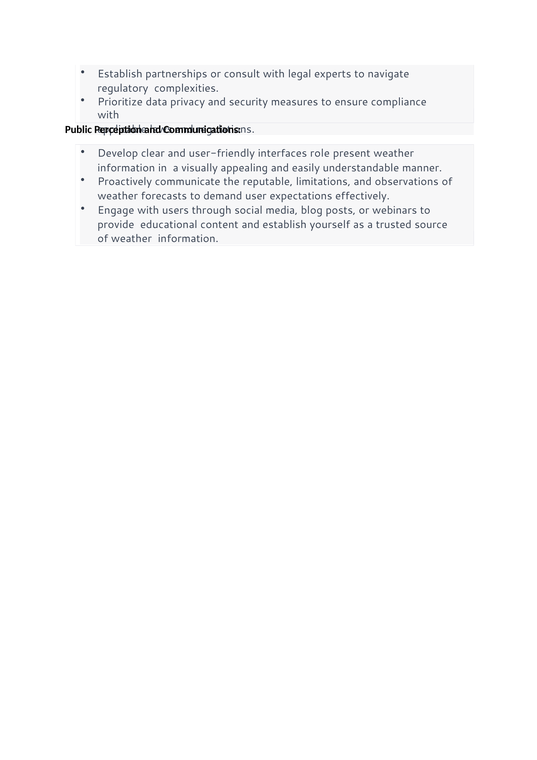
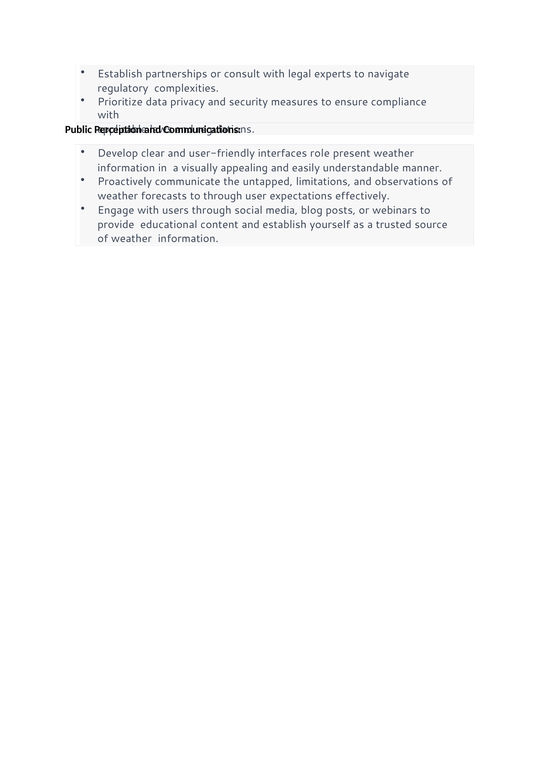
reputable: reputable -> untapped
to demand: demand -> through
